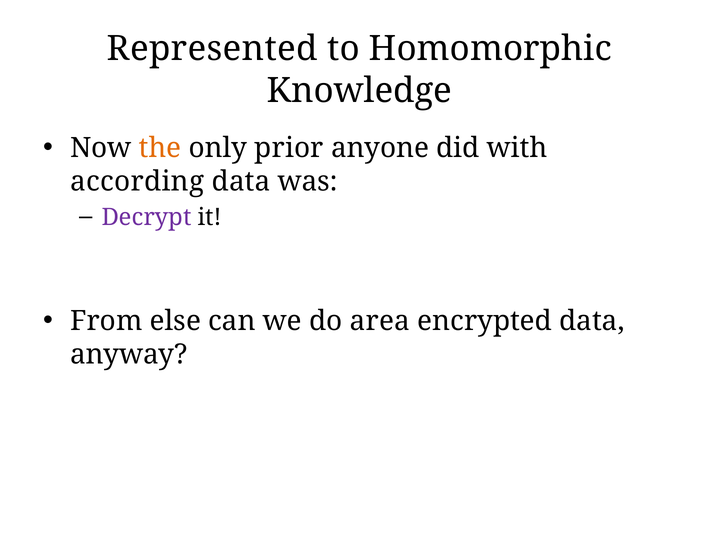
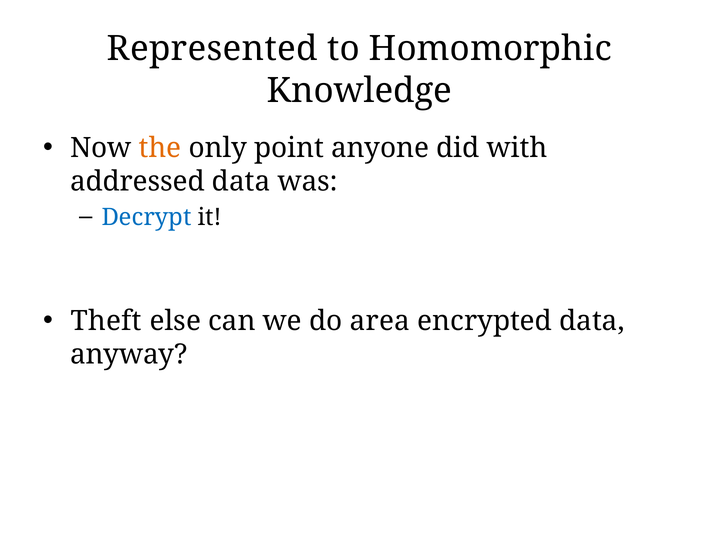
prior: prior -> point
according: according -> addressed
Decrypt colour: purple -> blue
From: From -> Theft
